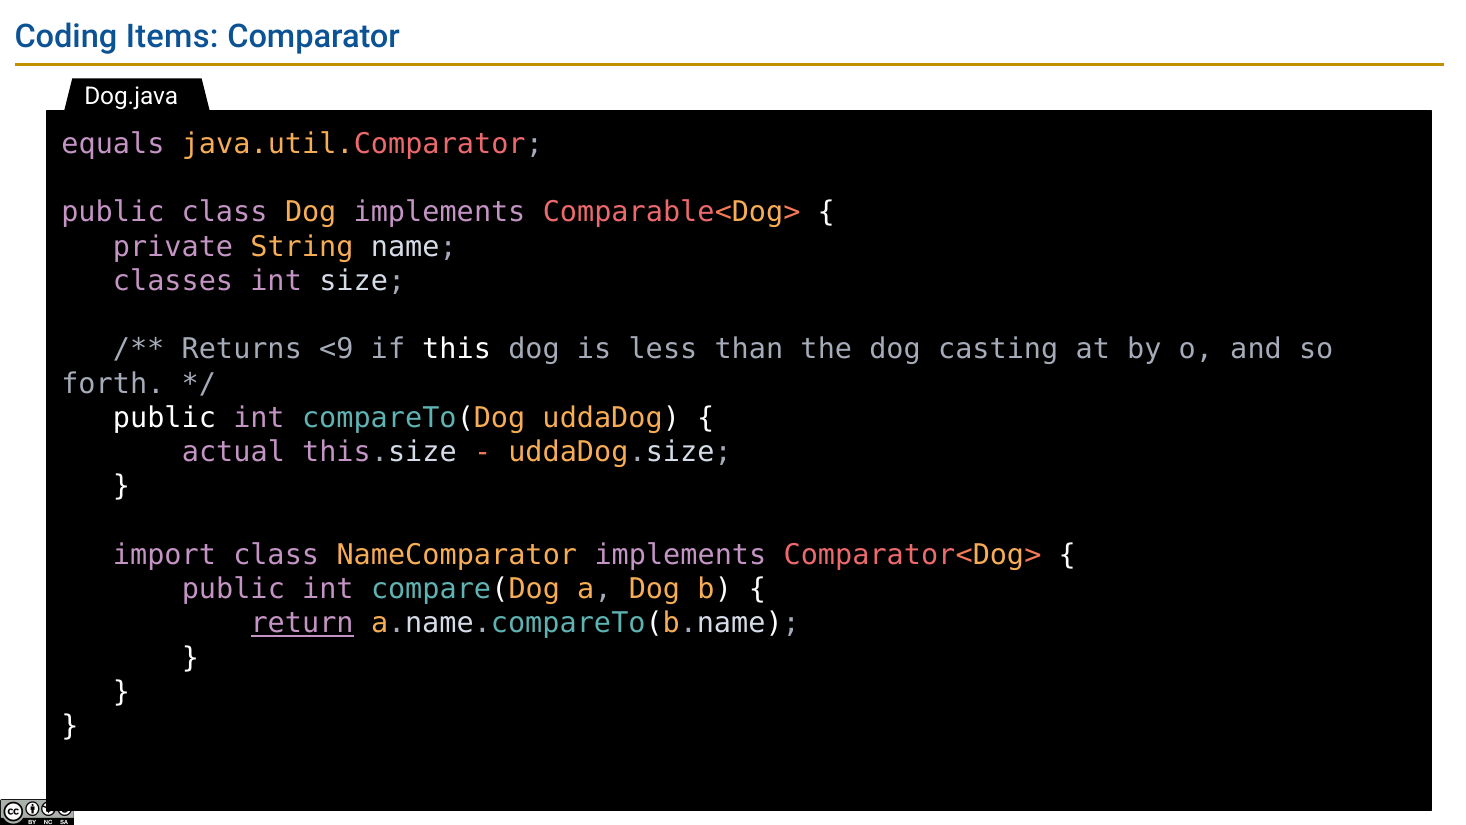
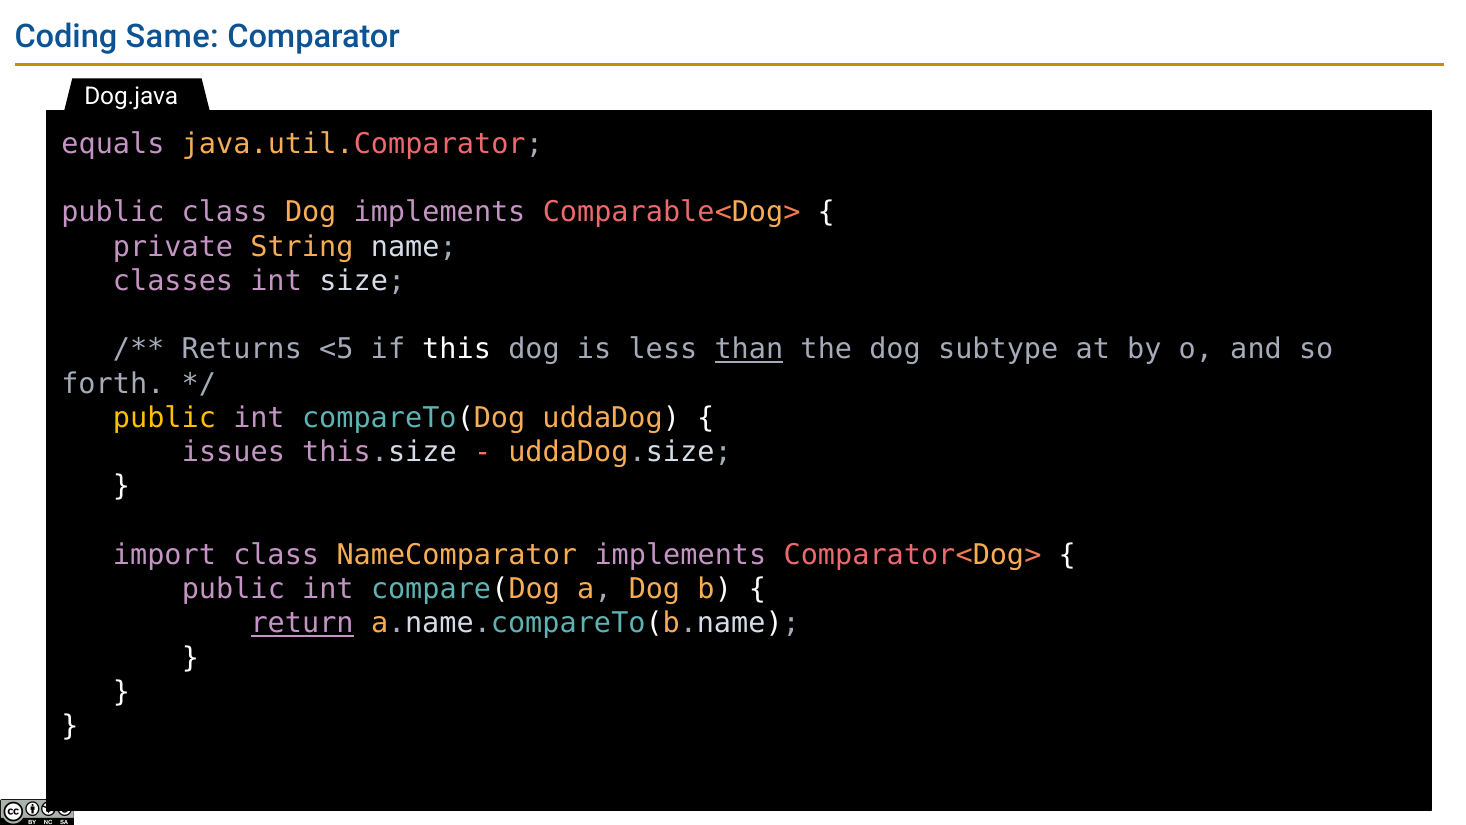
Items: Items -> Same
<9: <9 -> <5
than underline: none -> present
casting: casting -> subtype
public at (164, 418) colour: white -> yellow
actual: actual -> issues
